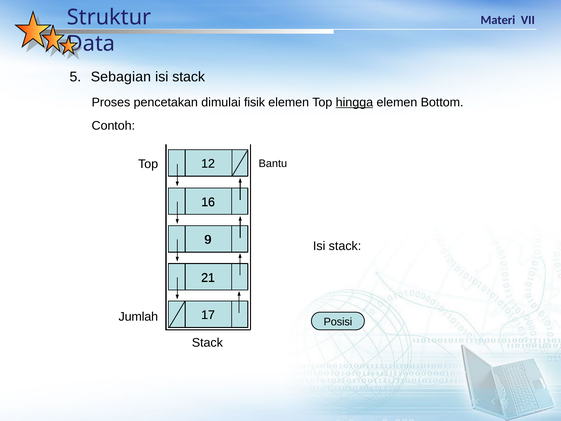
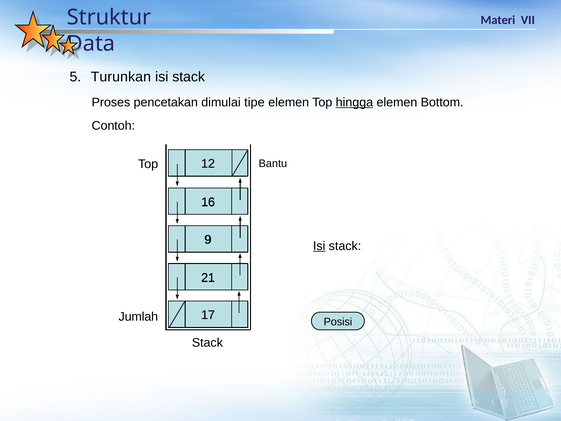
Sebagian: Sebagian -> Turunkan
fisik: fisik -> tipe
Isi at (319, 246) underline: none -> present
